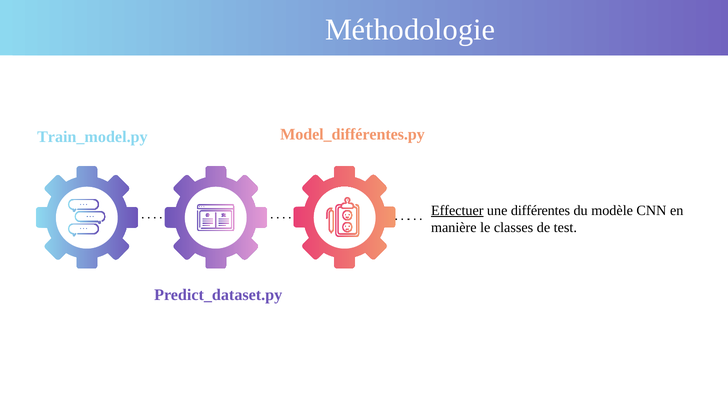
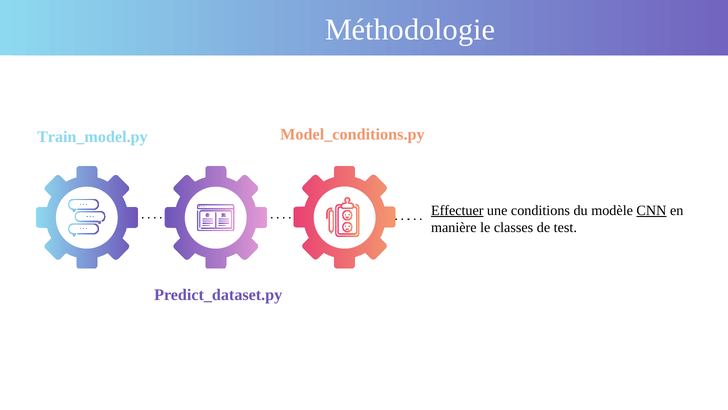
Model_différentes.py: Model_différentes.py -> Model_conditions.py
différentes: différentes -> conditions
CNN underline: none -> present
